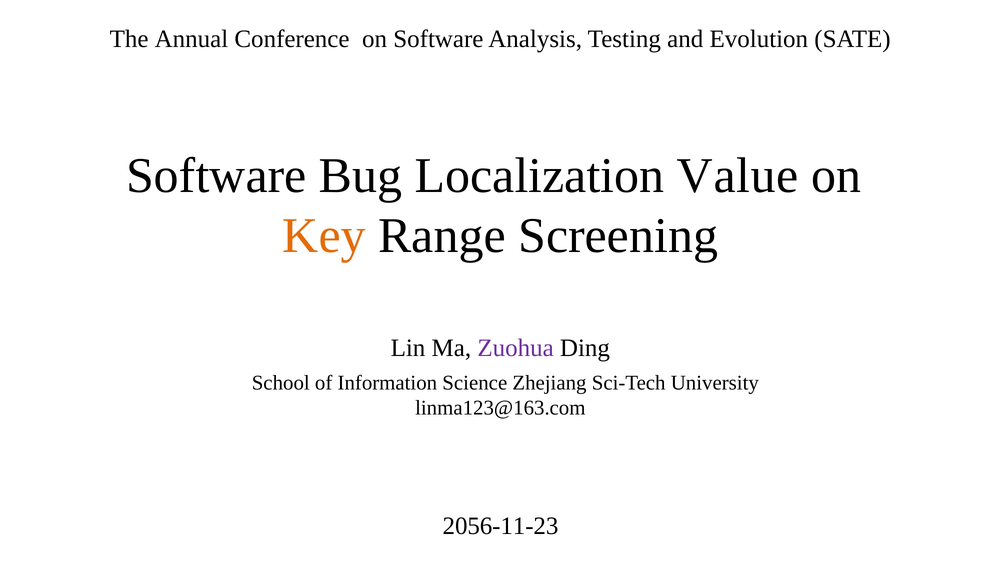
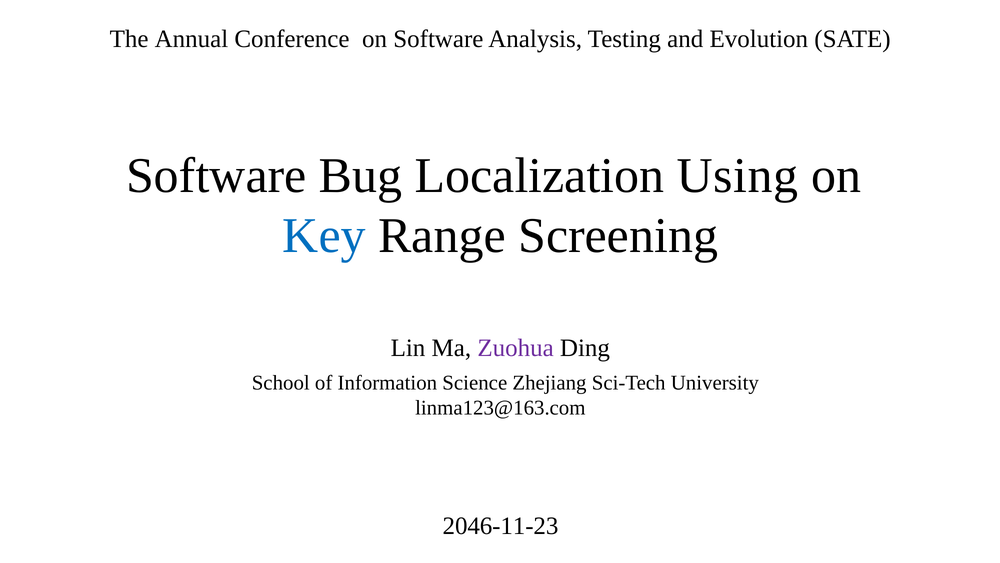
Value: Value -> Using
Key colour: orange -> blue
2056-11-23: 2056-11-23 -> 2046-11-23
